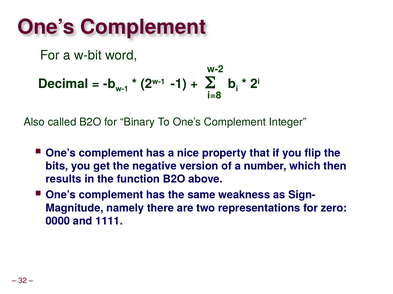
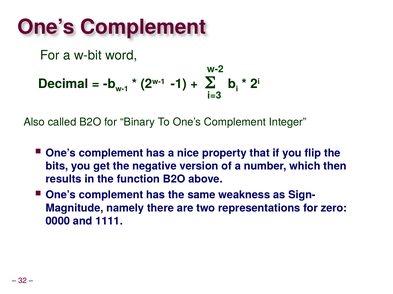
i=8: i=8 -> i=3
